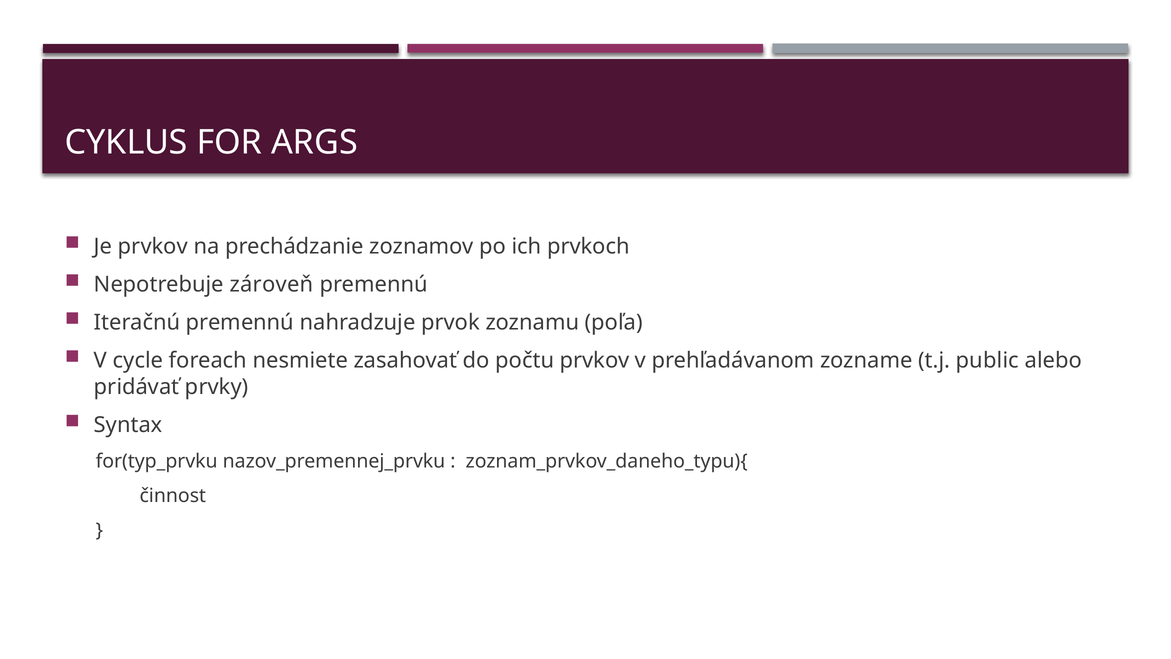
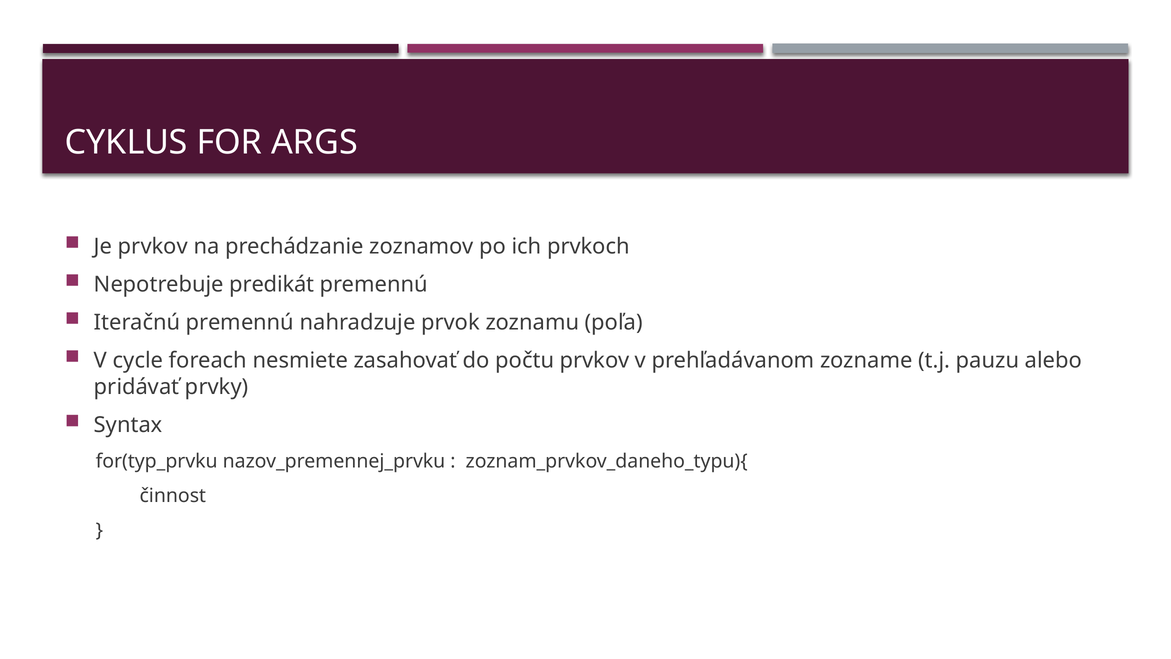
zároveň: zároveň -> predikát
public: public -> pauzu
